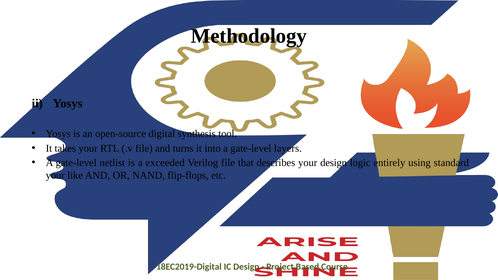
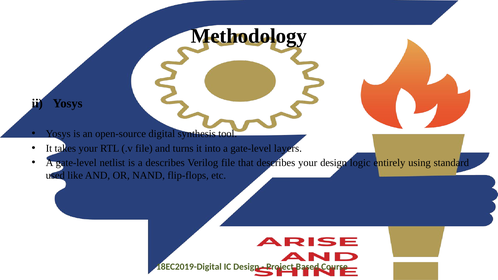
a exceeded: exceeded -> describes
your at (55, 175): your -> used
